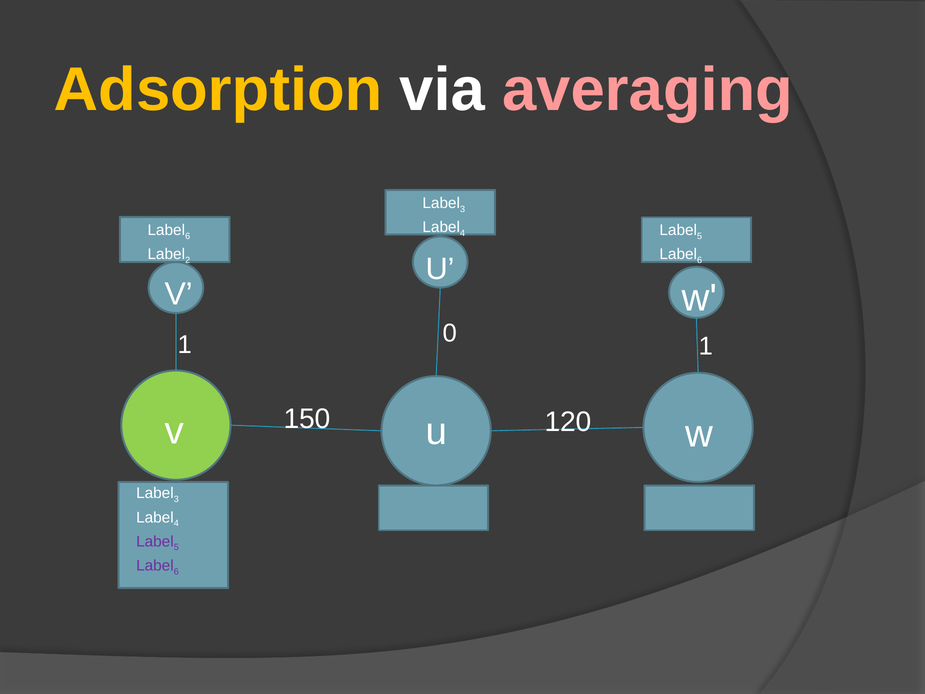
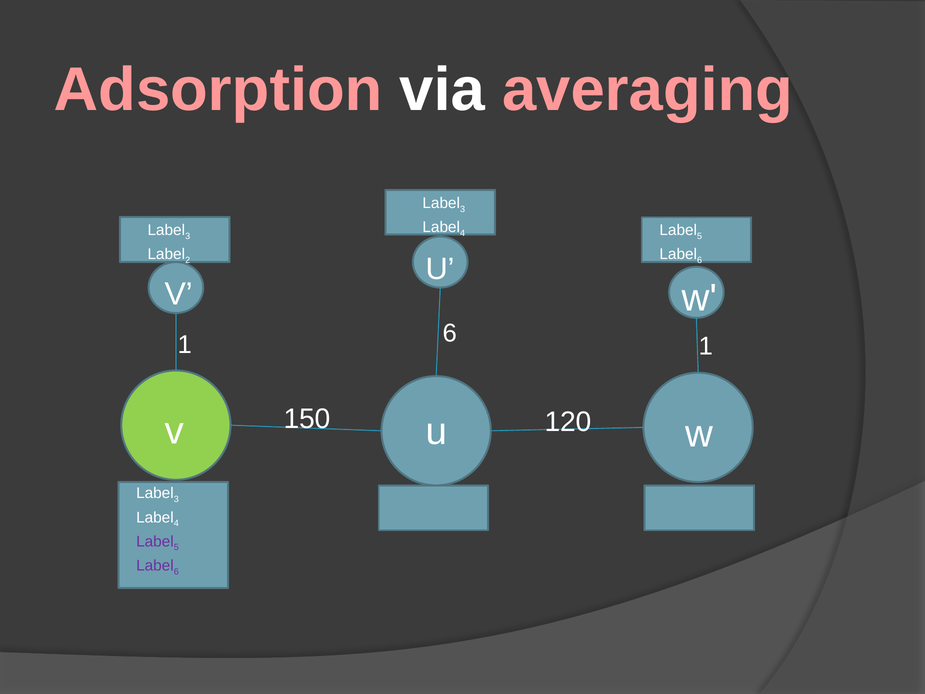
Adsorption colour: yellow -> pink
6 at (188, 236): 6 -> 3
1 0: 0 -> 6
